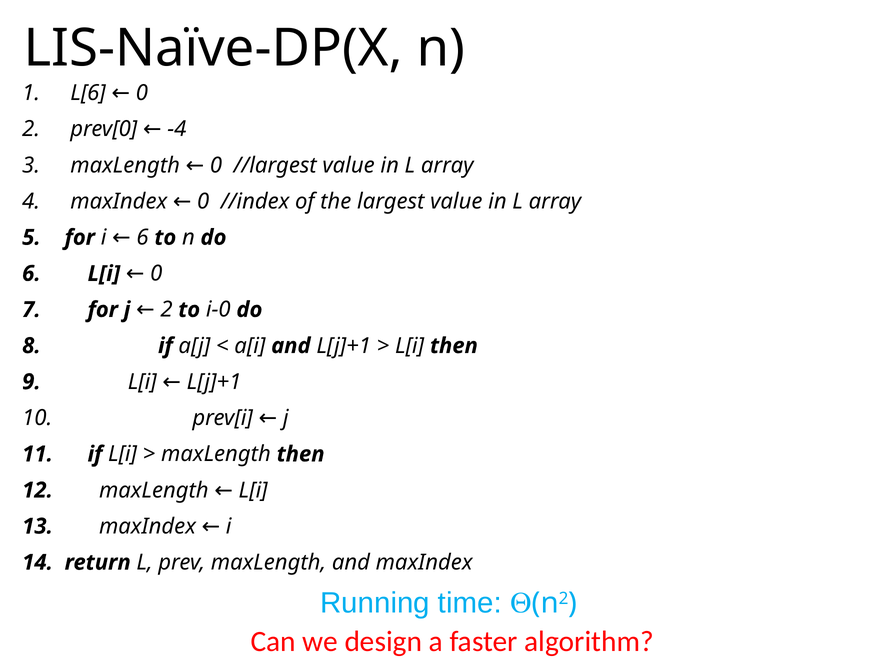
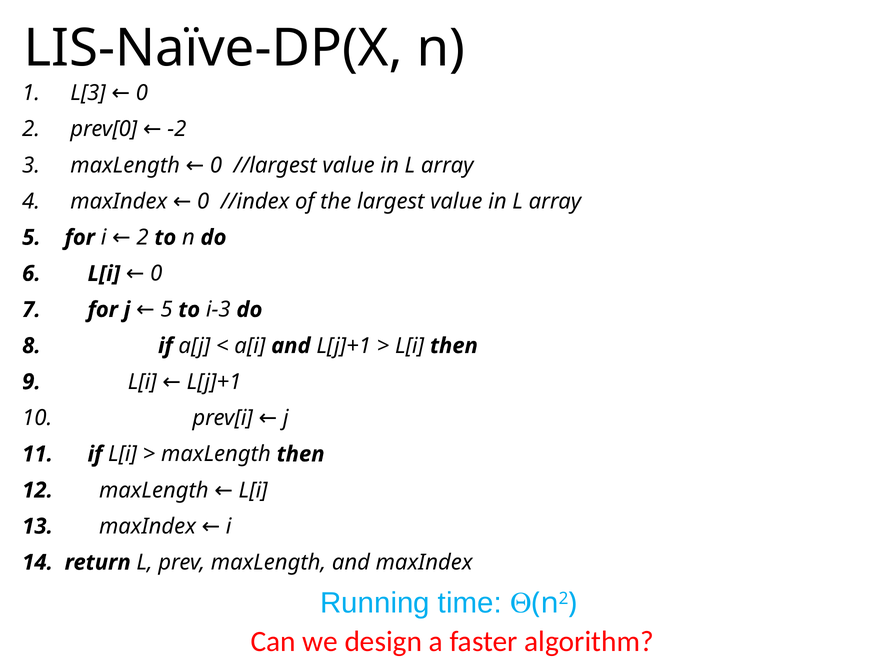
L[6: L[6 -> L[3
-4: -4 -> -2
i 6: 6 -> 2
i-0: i-0 -> i-3
j 2: 2 -> 5
